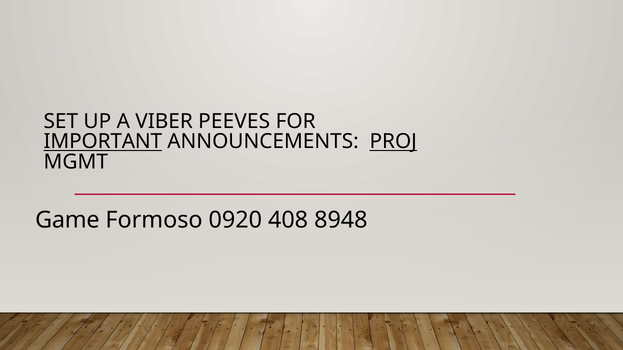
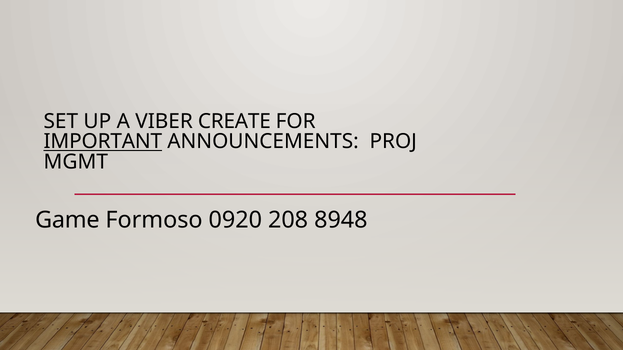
PEEVES: PEEVES -> CREATE
PROJ underline: present -> none
408: 408 -> 208
